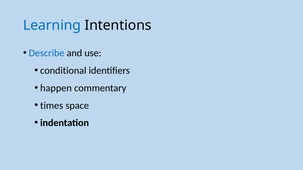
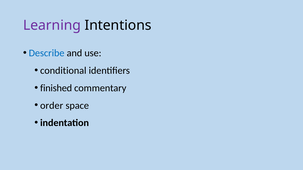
Learning colour: blue -> purple
happen: happen -> finished
times: times -> order
